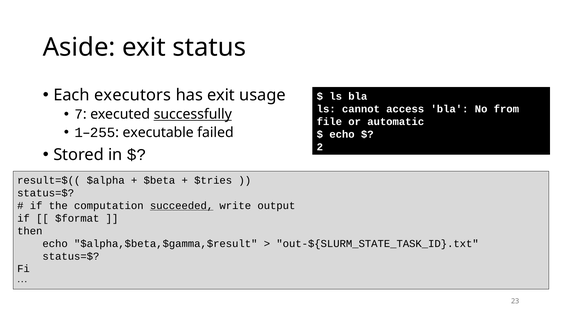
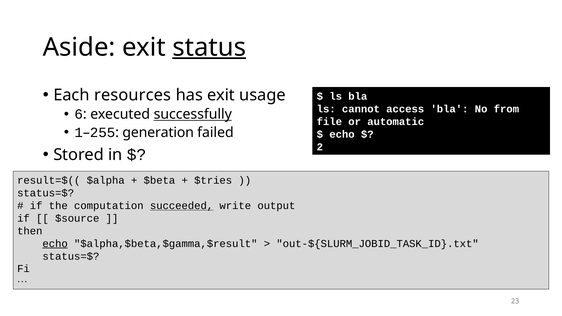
status underline: none -> present
executors: executors -> resources
7: 7 -> 6
executable: executable -> generation
$format: $format -> $source
echo at (55, 244) underline: none -> present
out-${SLURM_STATE_TASK_ID}.txt: out-${SLURM_STATE_TASK_ID}.txt -> out-${SLURM_JOBID_TASK_ID}.txt
